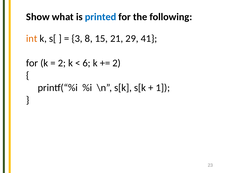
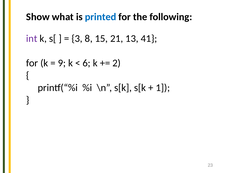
int colour: orange -> purple
29: 29 -> 13
2 at (62, 63): 2 -> 9
